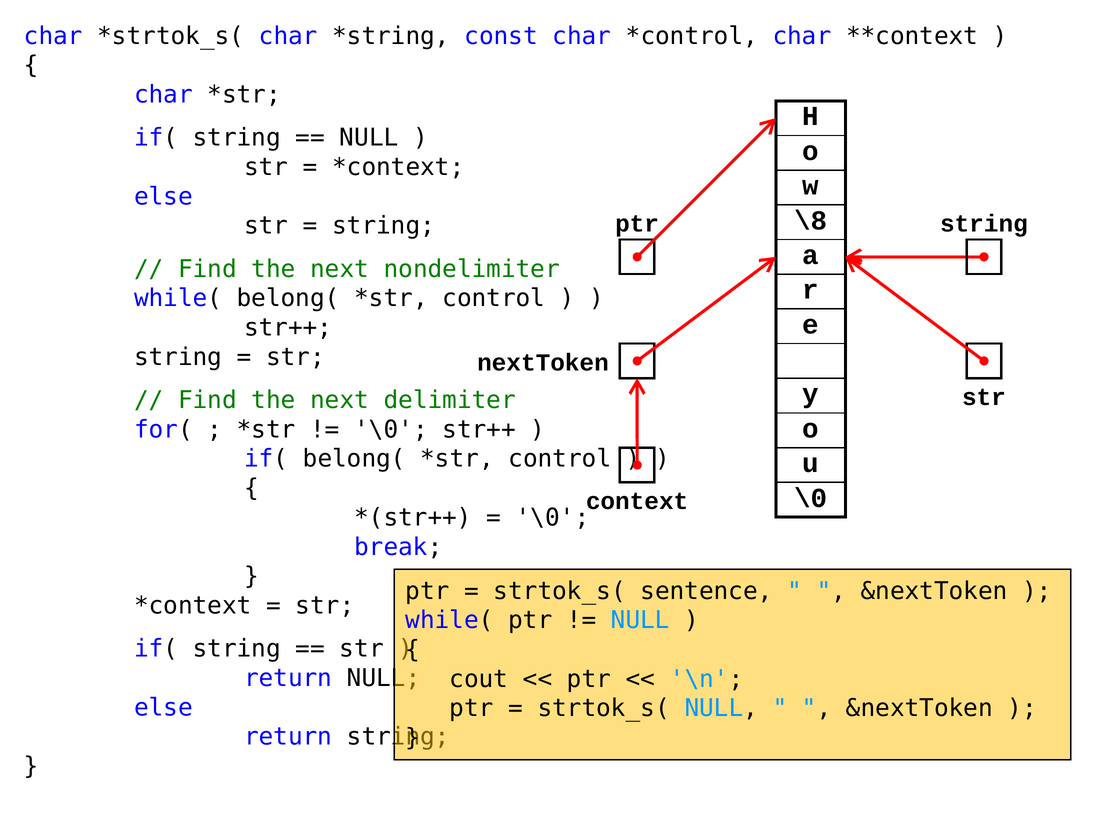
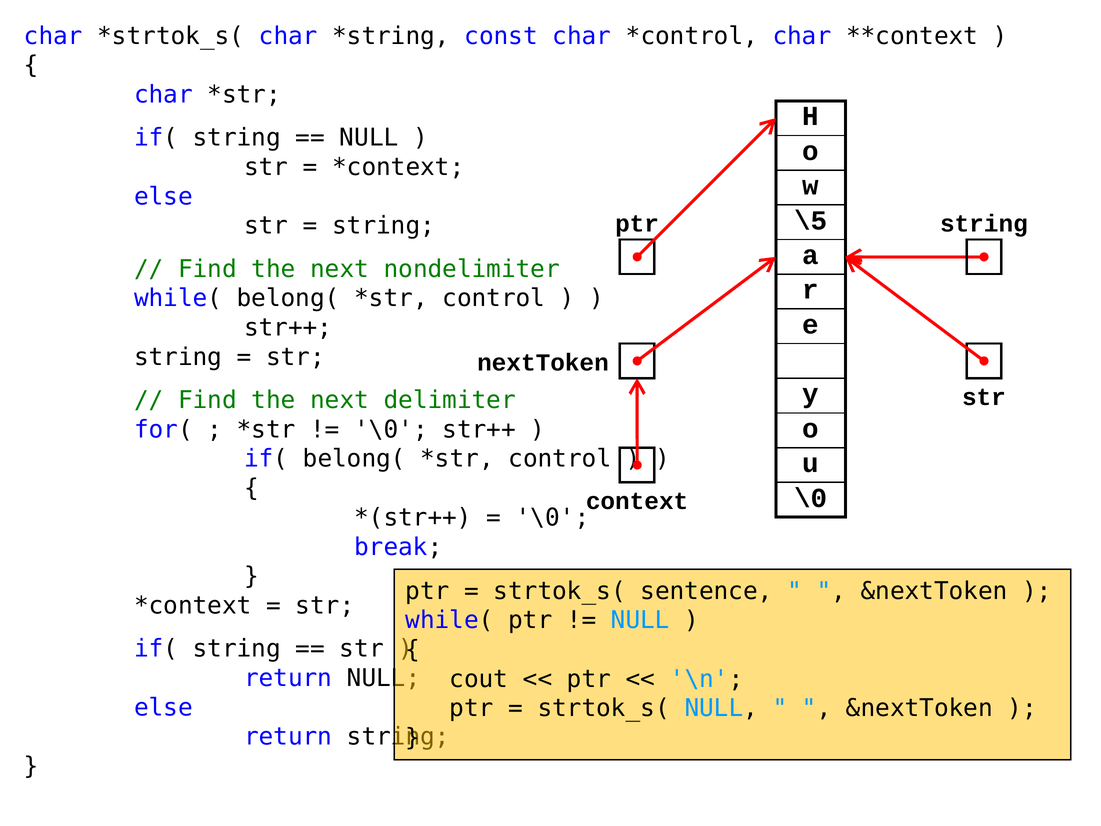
\8: \8 -> \5
